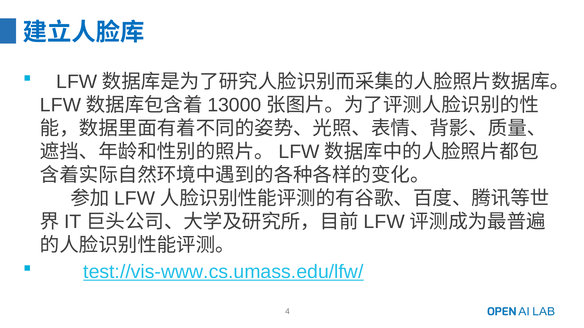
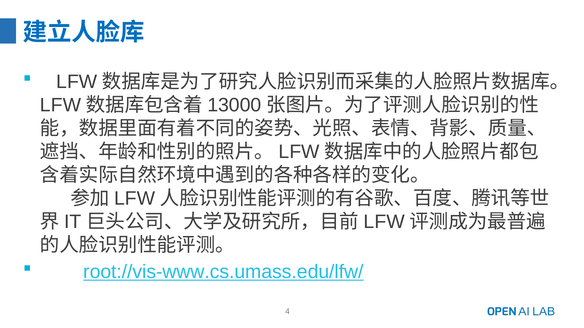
test://vis-www.cs.umass.edu/lfw/: test://vis-www.cs.umass.edu/lfw/ -> root://vis-www.cs.umass.edu/lfw/
